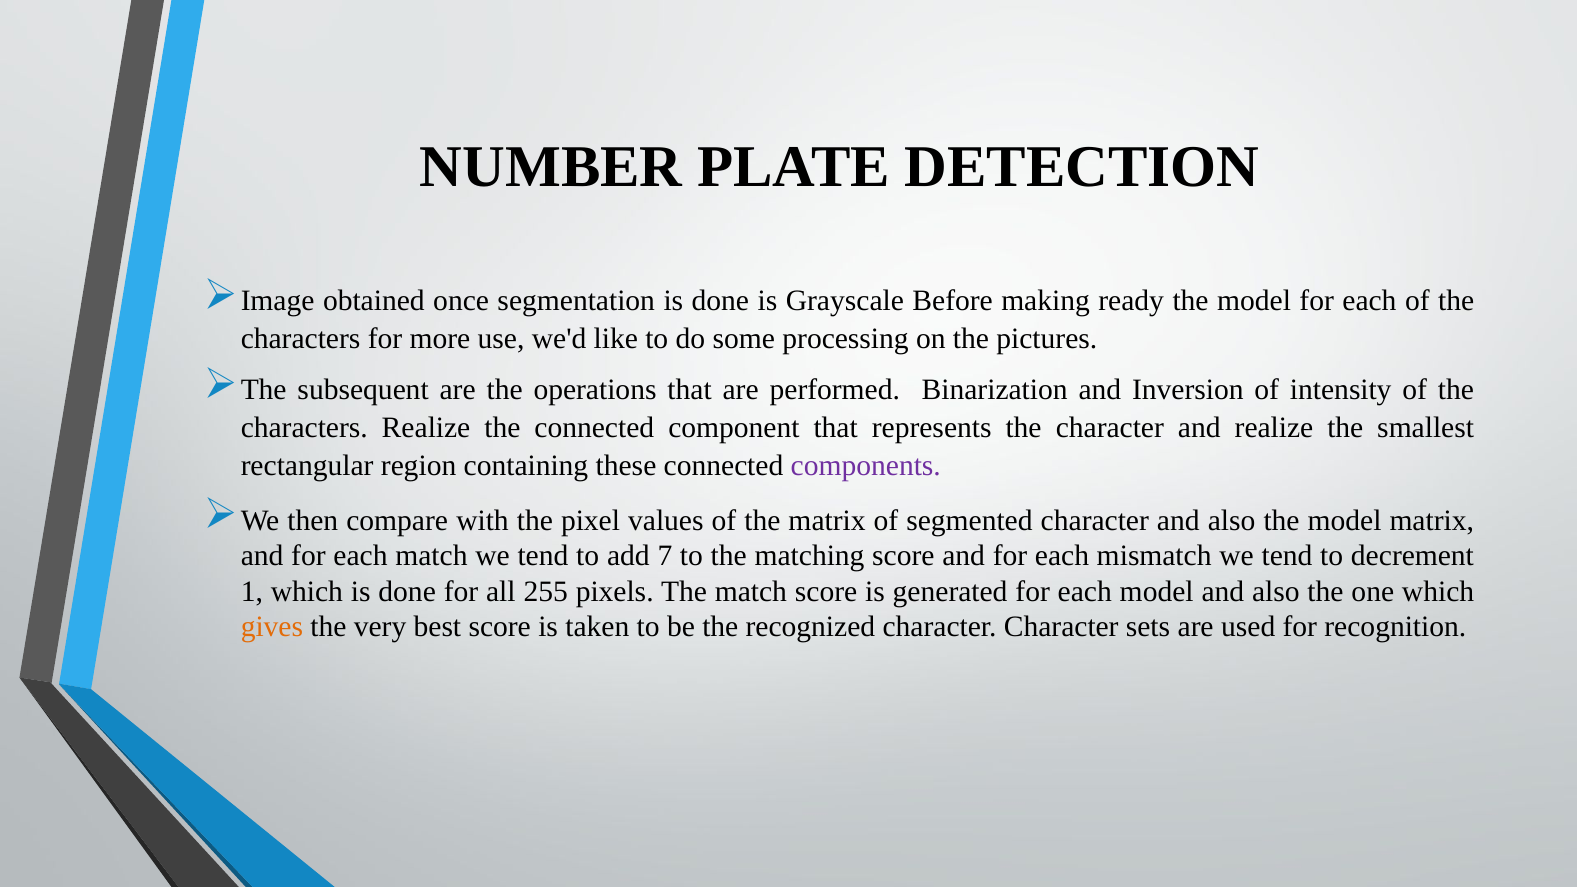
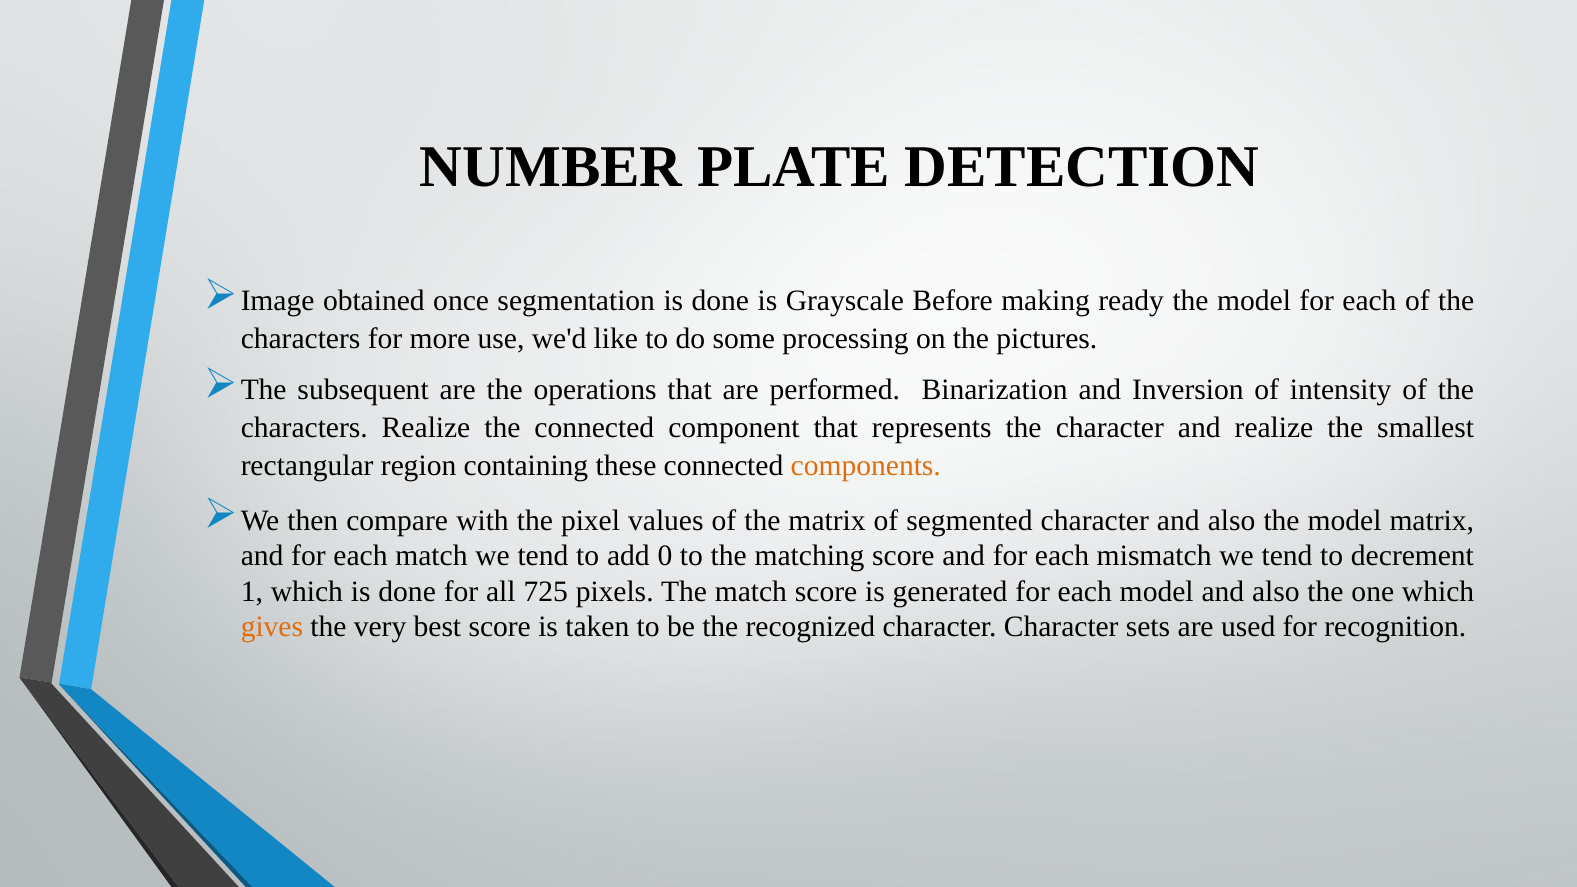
components colour: purple -> orange
7: 7 -> 0
255: 255 -> 725
